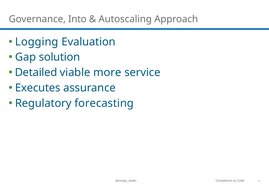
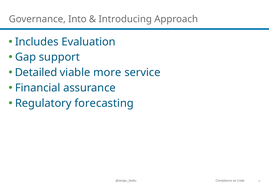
Autoscaling: Autoscaling -> Introducing
Logging: Logging -> Includes
solution: solution -> support
Executes: Executes -> Financial
